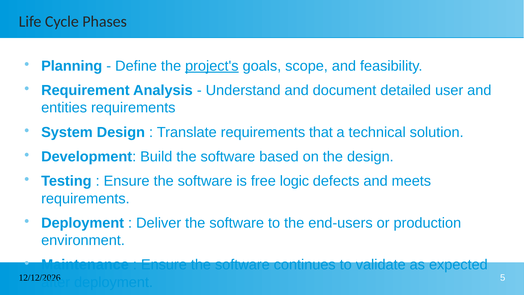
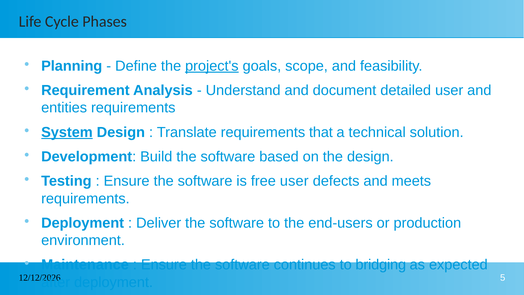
System underline: none -> present
free logic: logic -> user
validate: validate -> bridging
